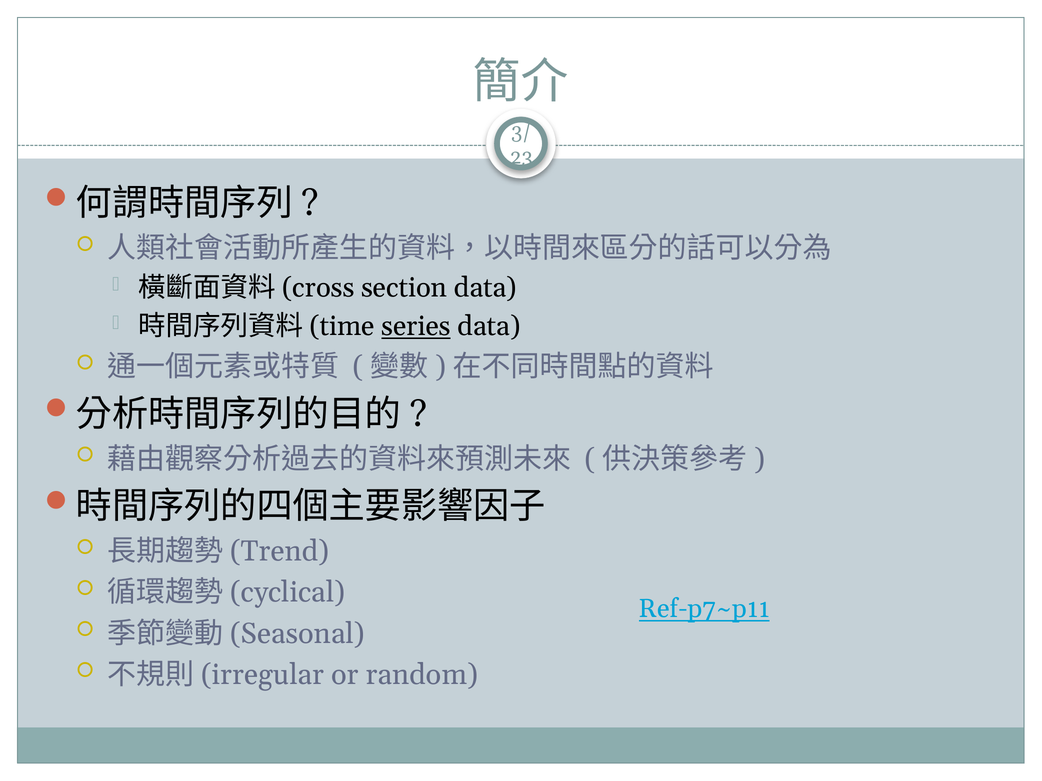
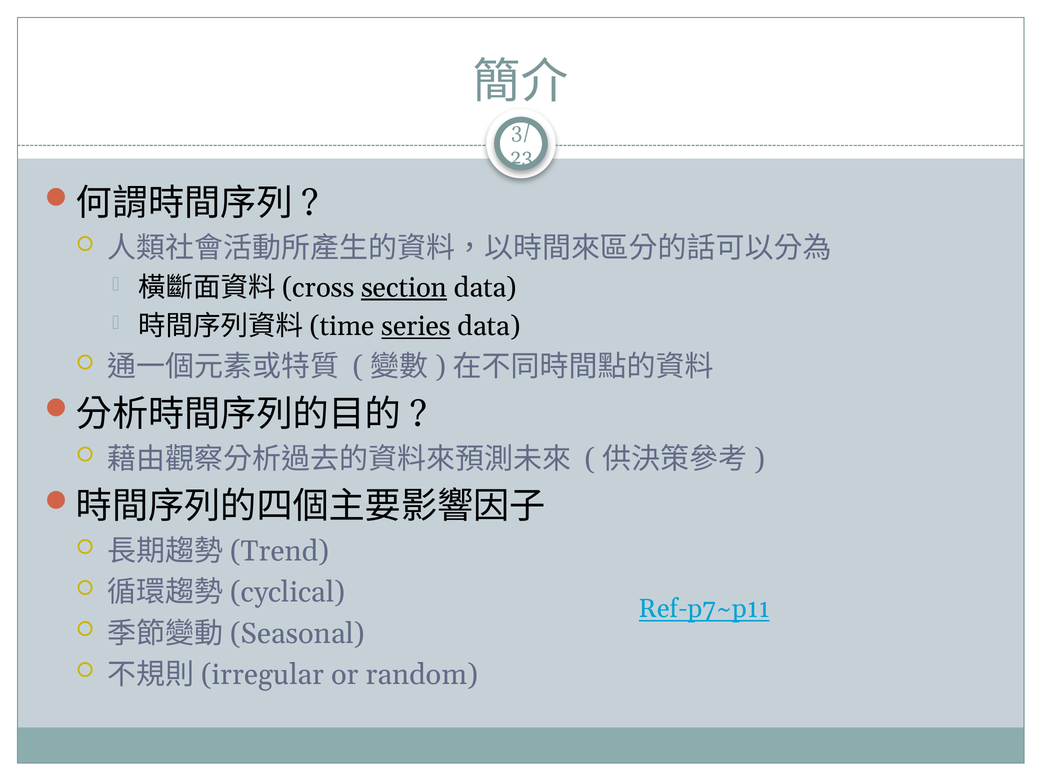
section underline: none -> present
